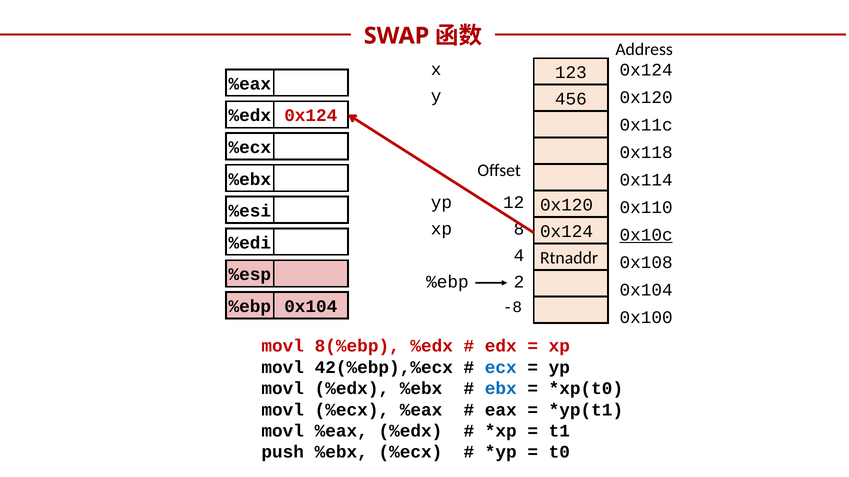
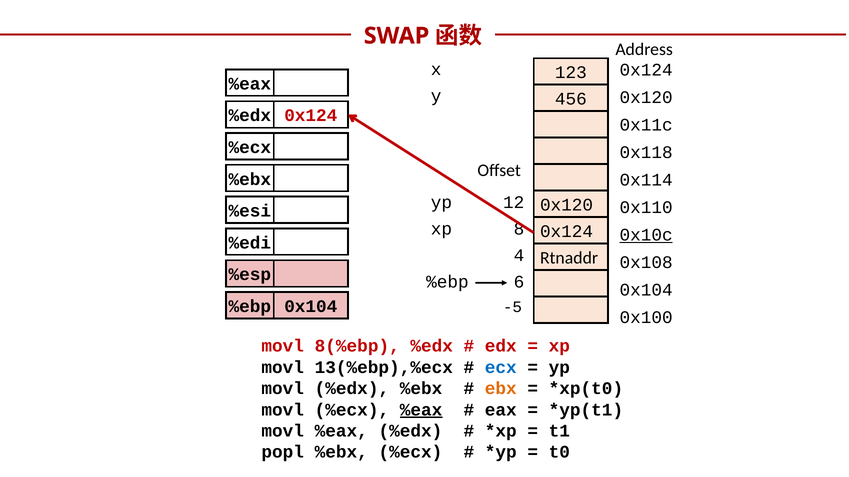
2: 2 -> 6
-8: -8 -> -5
42(%ebp),%ecx: 42(%ebp),%ecx -> 13(%ebp),%ecx
ebx colour: blue -> orange
%eax at (421, 410) underline: none -> present
push: push -> popl
